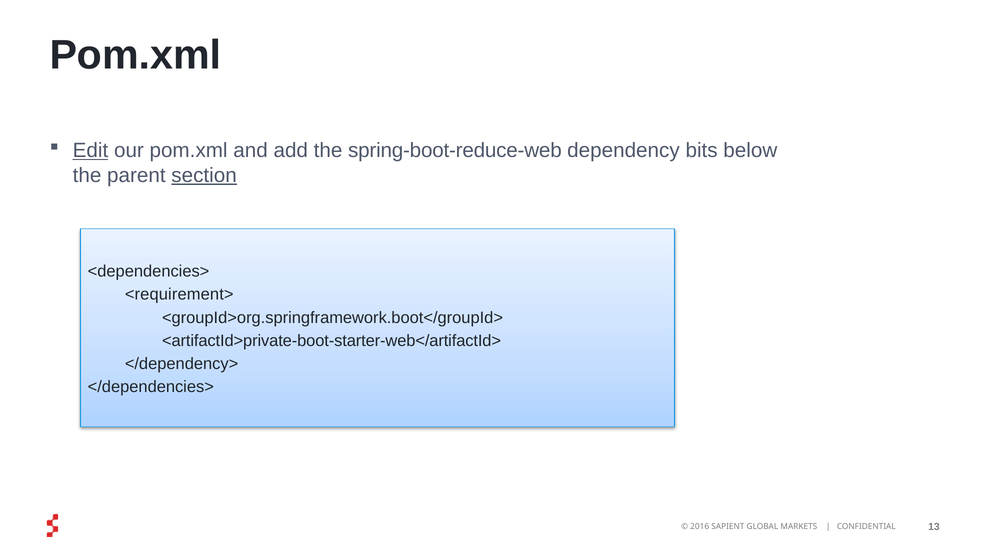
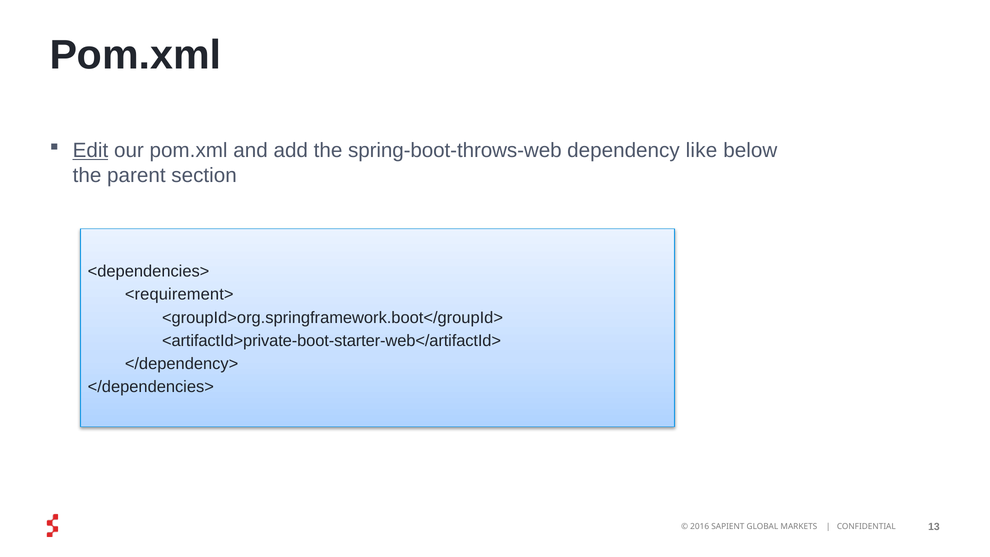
spring-boot-reduce-web: spring-boot-reduce-web -> spring-boot-throws-web
bits: bits -> like
section underline: present -> none
